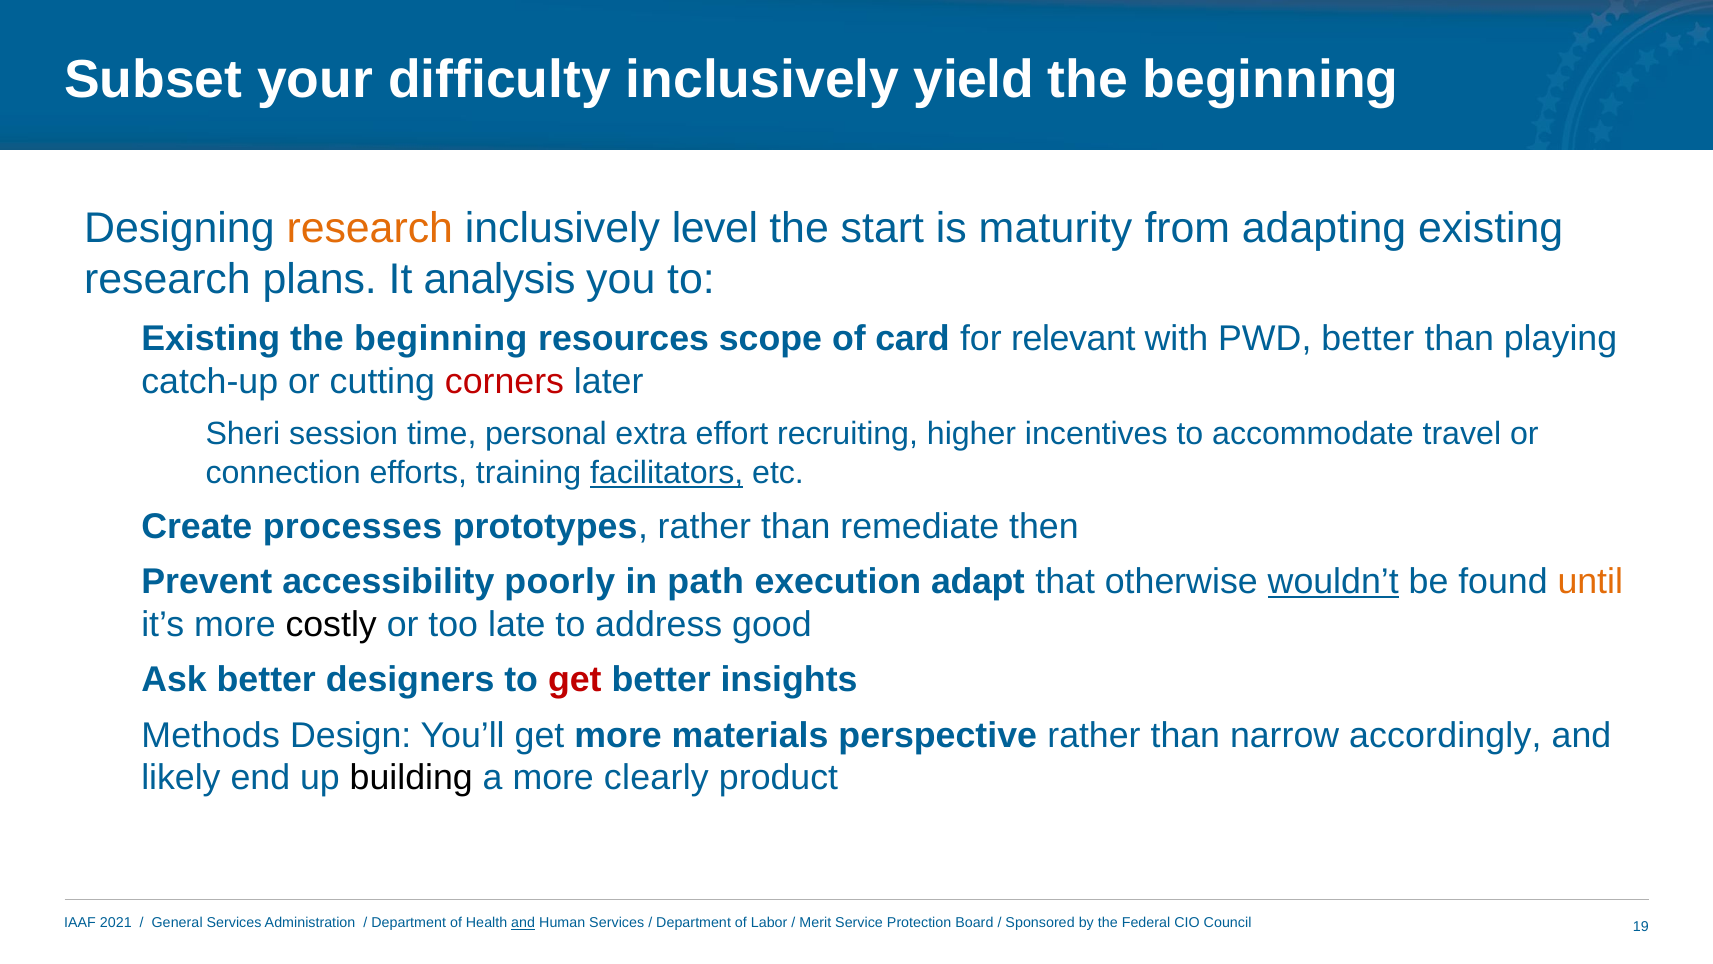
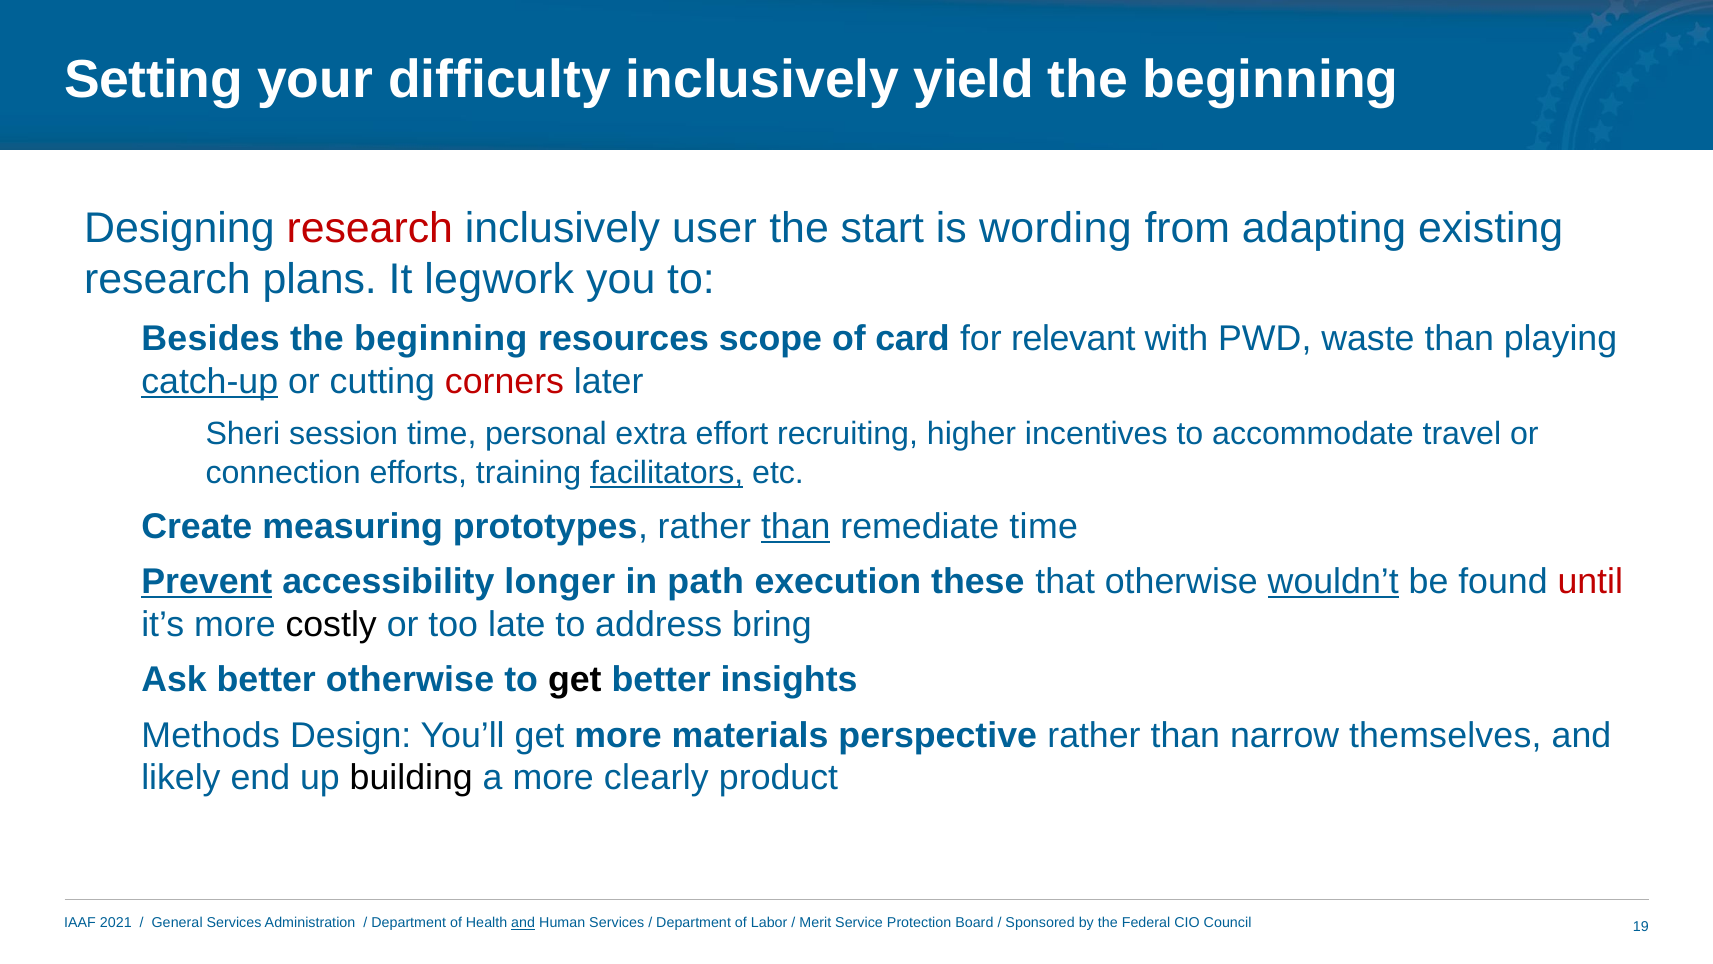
Subset: Subset -> Setting
research at (370, 228) colour: orange -> red
level: level -> user
maturity: maturity -> wording
analysis: analysis -> legwork
Existing at (211, 338): Existing -> Besides
PWD better: better -> waste
catch-up underline: none -> present
processes: processes -> measuring
than at (796, 526) underline: none -> present
remediate then: then -> time
Prevent underline: none -> present
poorly: poorly -> longer
adapt: adapt -> these
until colour: orange -> red
good: good -> bring
better designers: designers -> otherwise
get at (575, 680) colour: red -> black
accordingly: accordingly -> themselves
